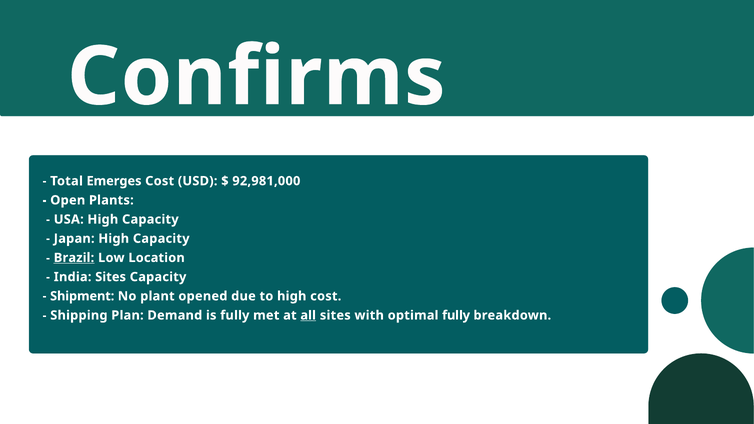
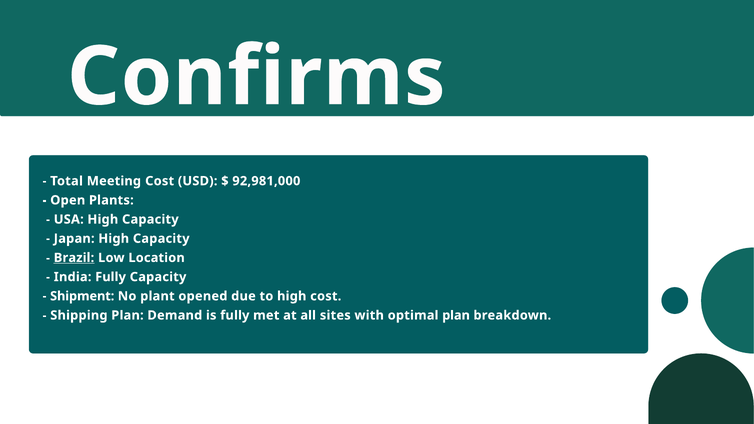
Emerges: Emerges -> Meeting
India Sites: Sites -> Fully
all underline: present -> none
optimal fully: fully -> plan
